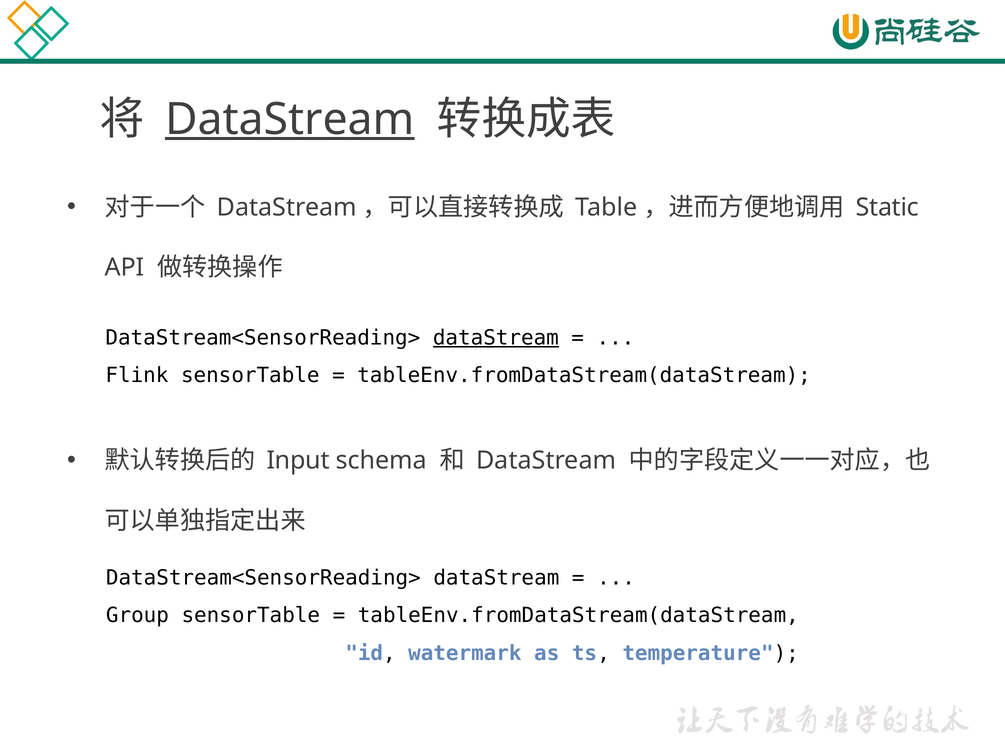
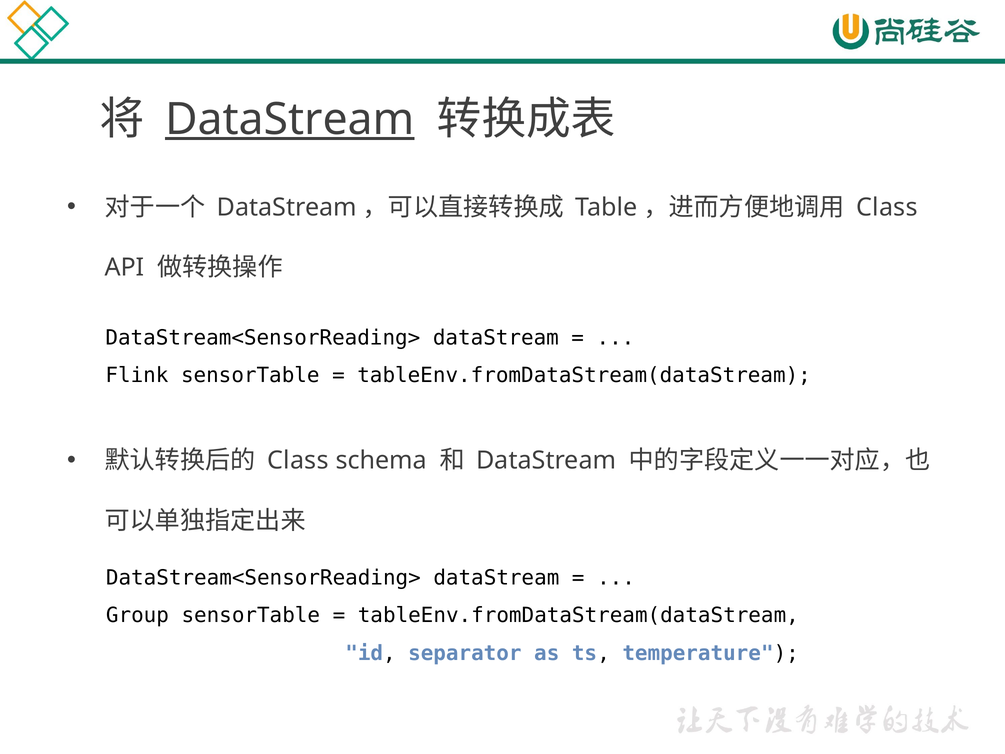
Static at (887, 207): Static -> Class
dataStream at (496, 338) underline: present -> none
Input at (298, 460): Input -> Class
watermark: watermark -> separator
